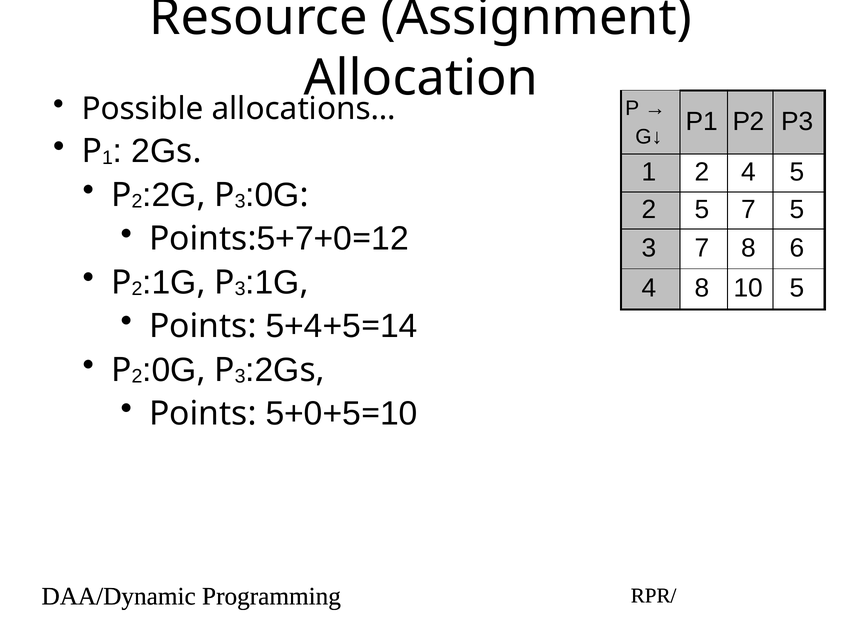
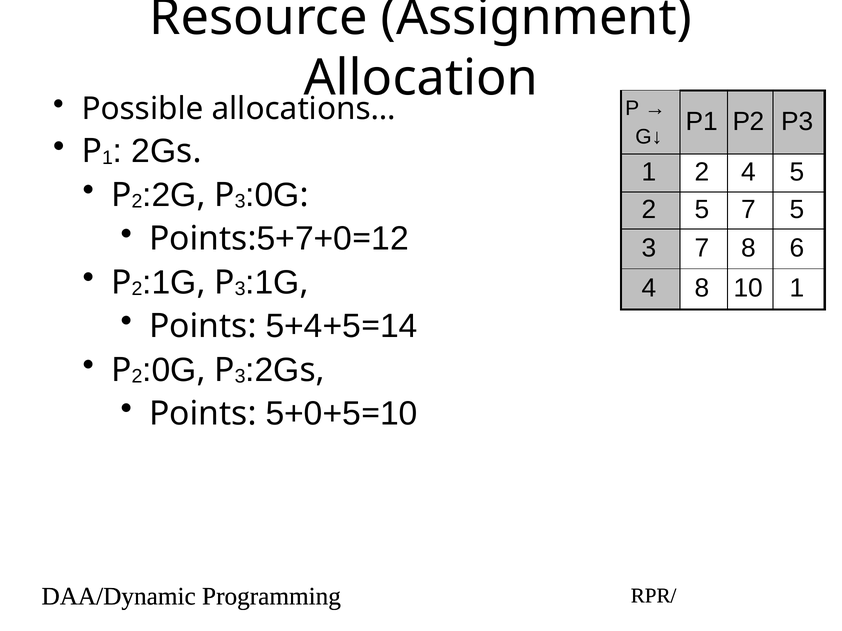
10 5: 5 -> 1
